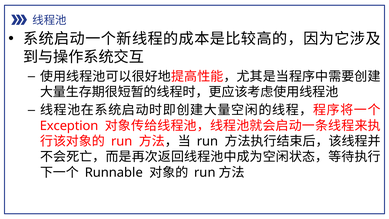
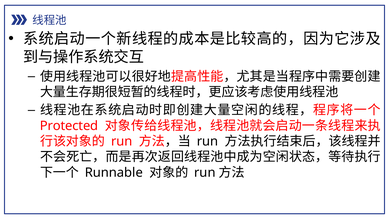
Exception: Exception -> Protected
